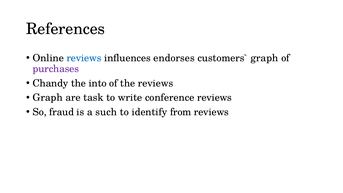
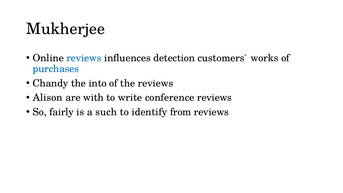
References: References -> Mukherjee
endorses: endorses -> detection
graph at (264, 58): graph -> works
purchases colour: purple -> blue
Graph at (48, 98): Graph -> Alison
task: task -> with
fraud: fraud -> fairly
